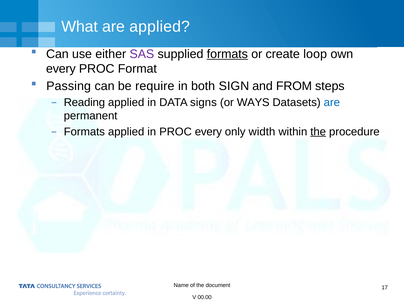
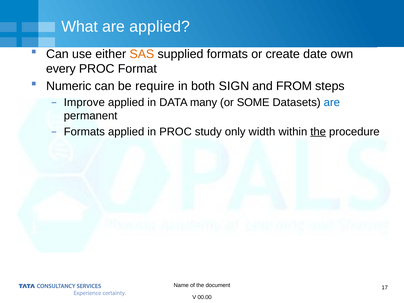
SAS colour: purple -> orange
formats at (227, 54) underline: present -> none
loop: loop -> date
Passing: Passing -> Numeric
Reading: Reading -> Improve
signs: signs -> many
WAYS: WAYS -> SOME
PROC every: every -> study
